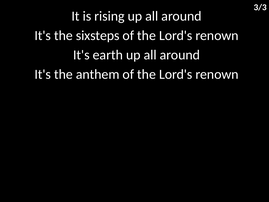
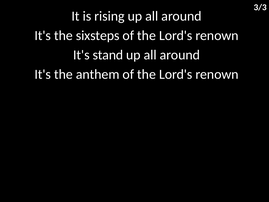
earth: earth -> stand
